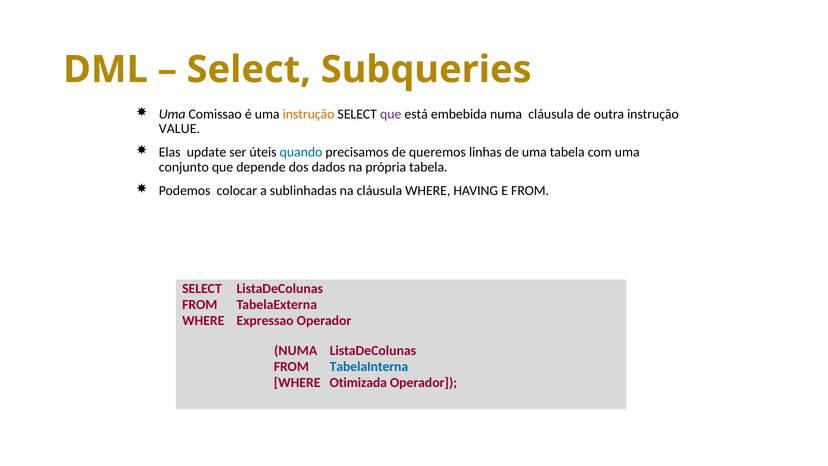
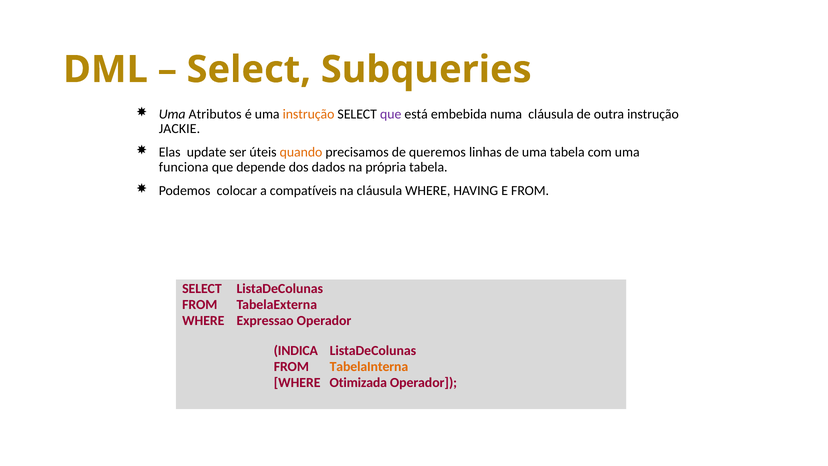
Comissao: Comissao -> Atributos
VALUE: VALUE -> JACKIE
quando colour: blue -> orange
conjunto: conjunto -> funciona
sublinhadas: sublinhadas -> compatíveis
NUMA at (296, 351): NUMA -> INDICA
TabelaInterna colour: blue -> orange
